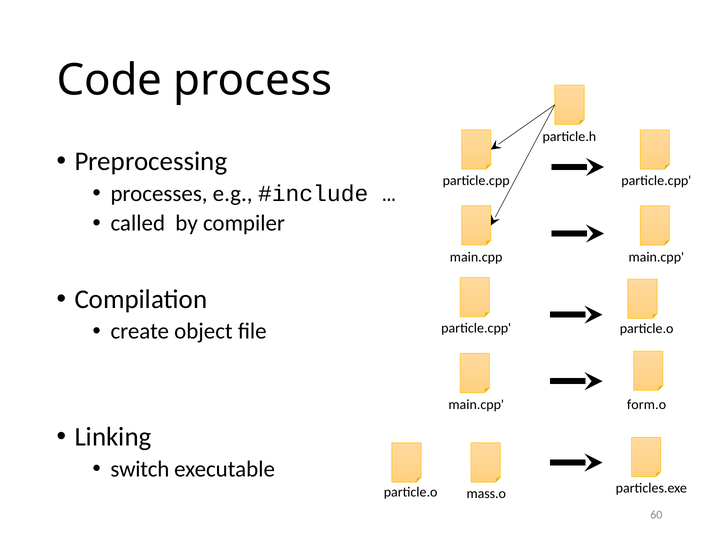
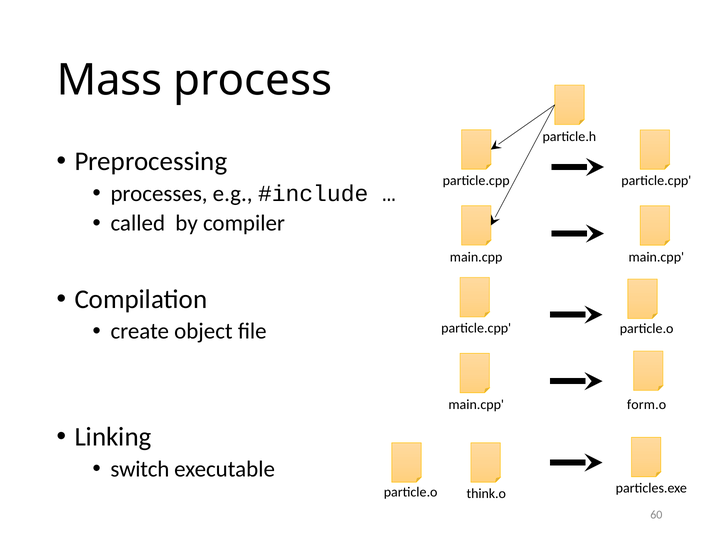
Code: Code -> Mass
mass.o: mass.o -> think.o
